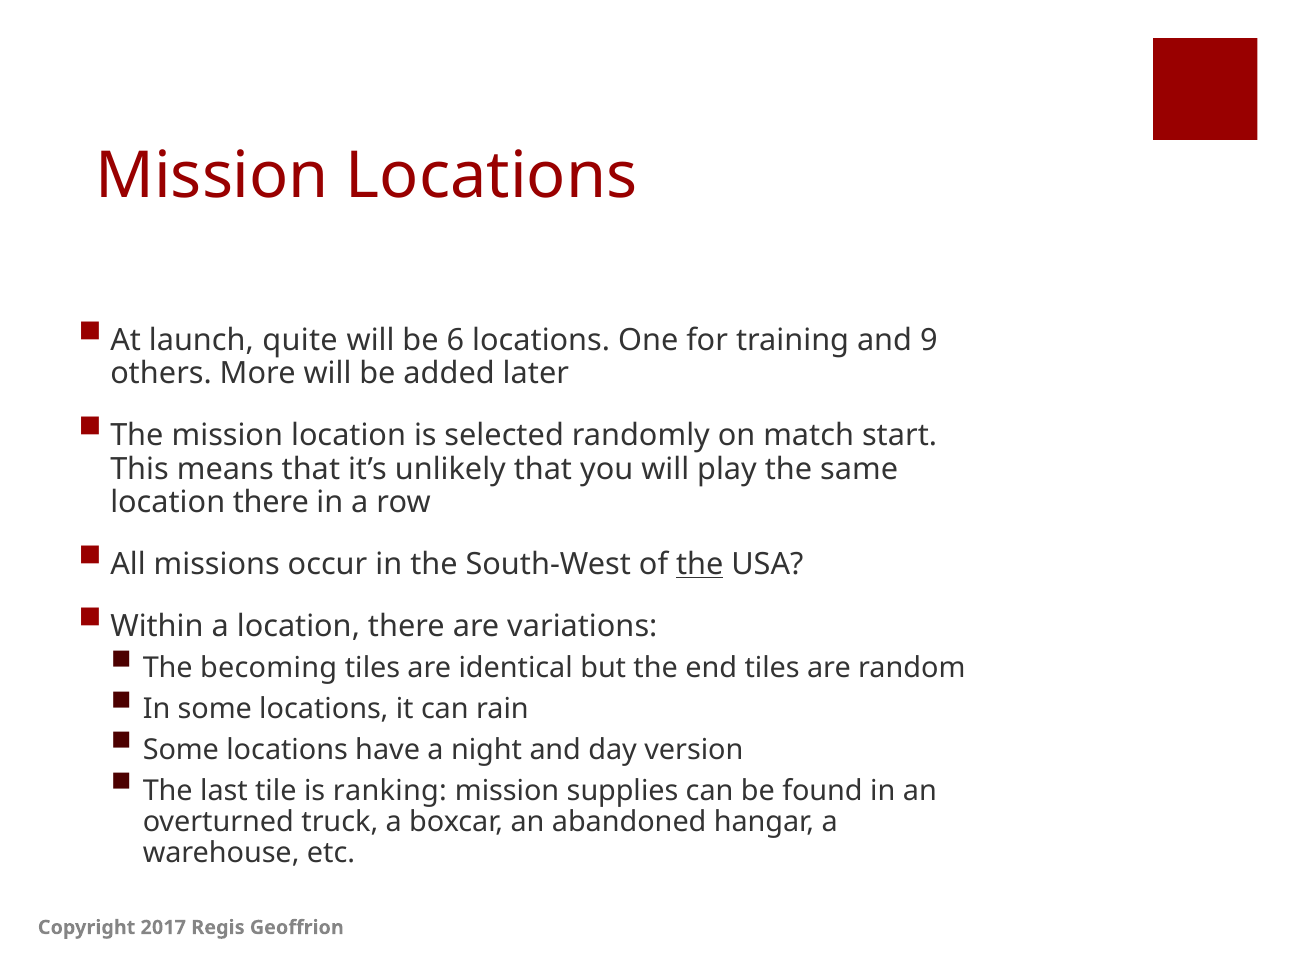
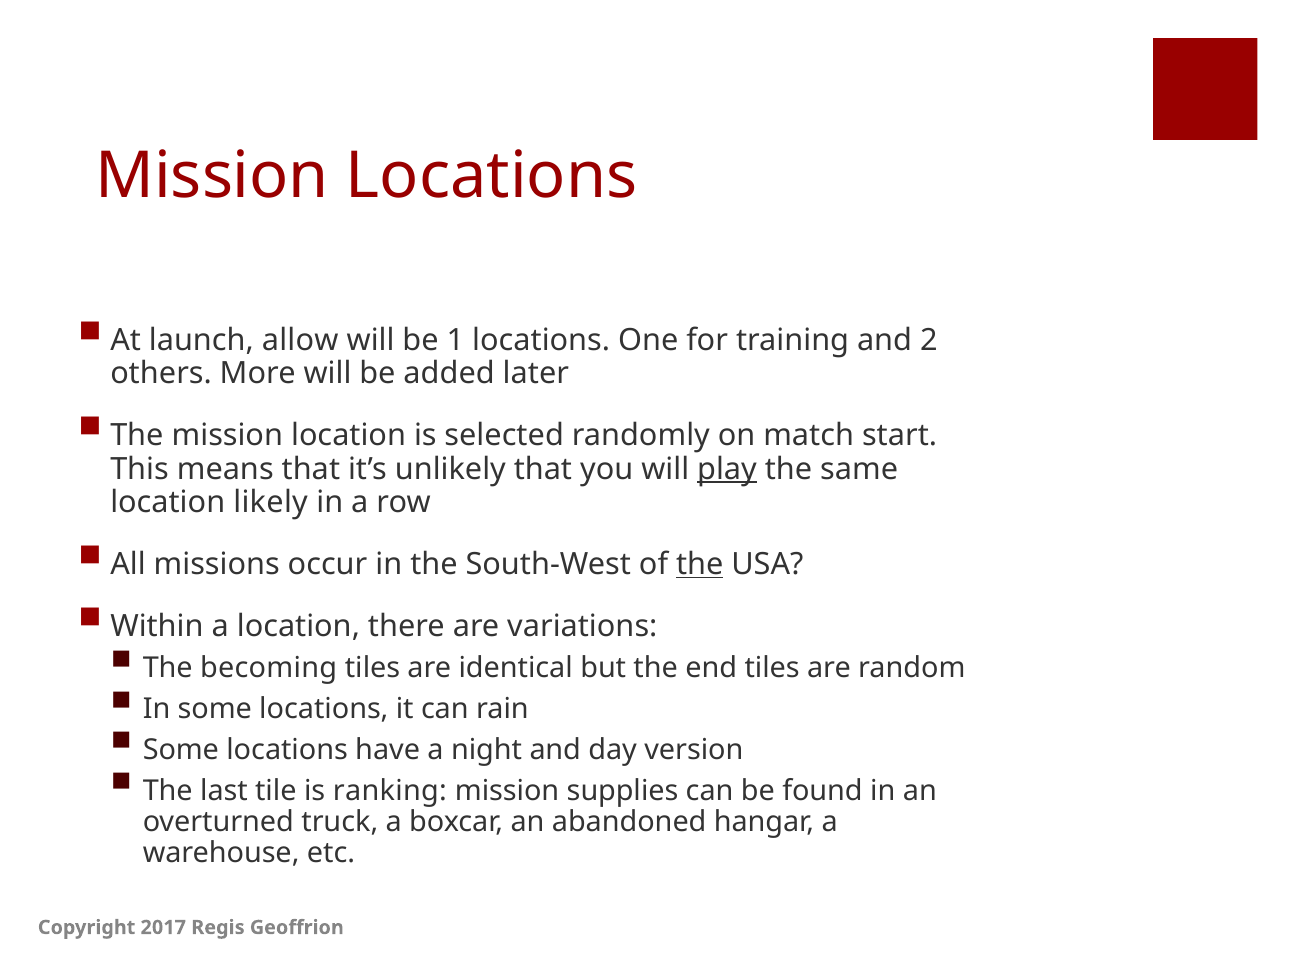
quite: quite -> allow
6: 6 -> 1
9: 9 -> 2
play underline: none -> present
there at (271, 502): there -> likely
